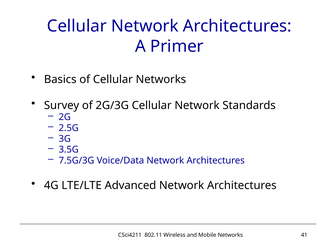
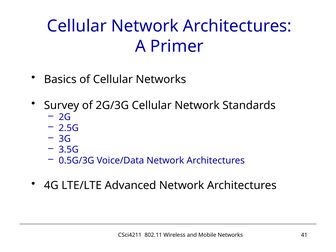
7.5G/3G: 7.5G/3G -> 0.5G/3G
